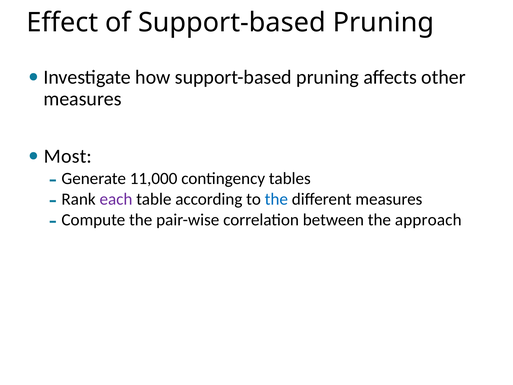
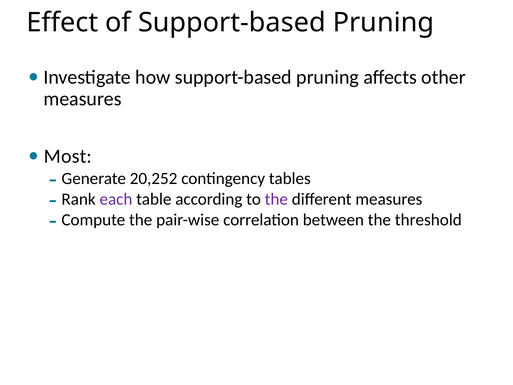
11,000: 11,000 -> 20,252
the at (276, 199) colour: blue -> purple
approach: approach -> threshold
